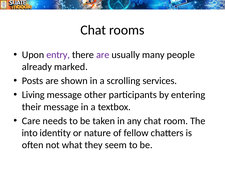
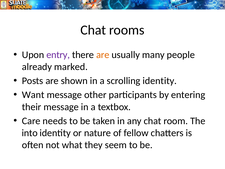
are at (103, 55) colour: purple -> orange
scrolling services: services -> identity
Living: Living -> Want
